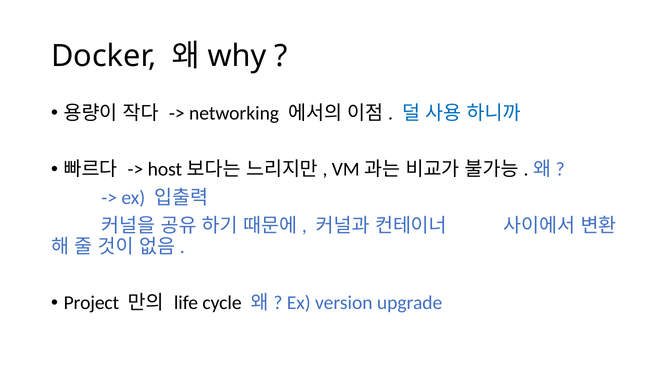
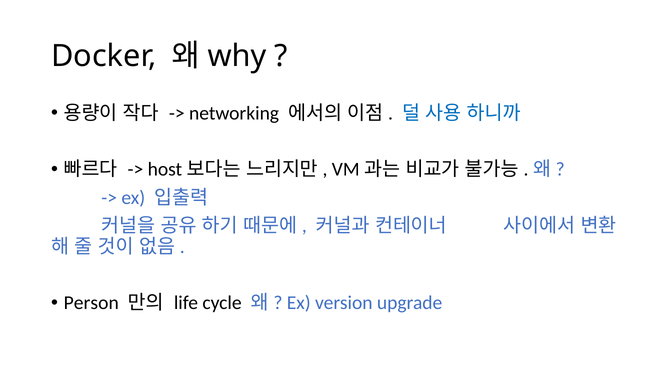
Project: Project -> Person
